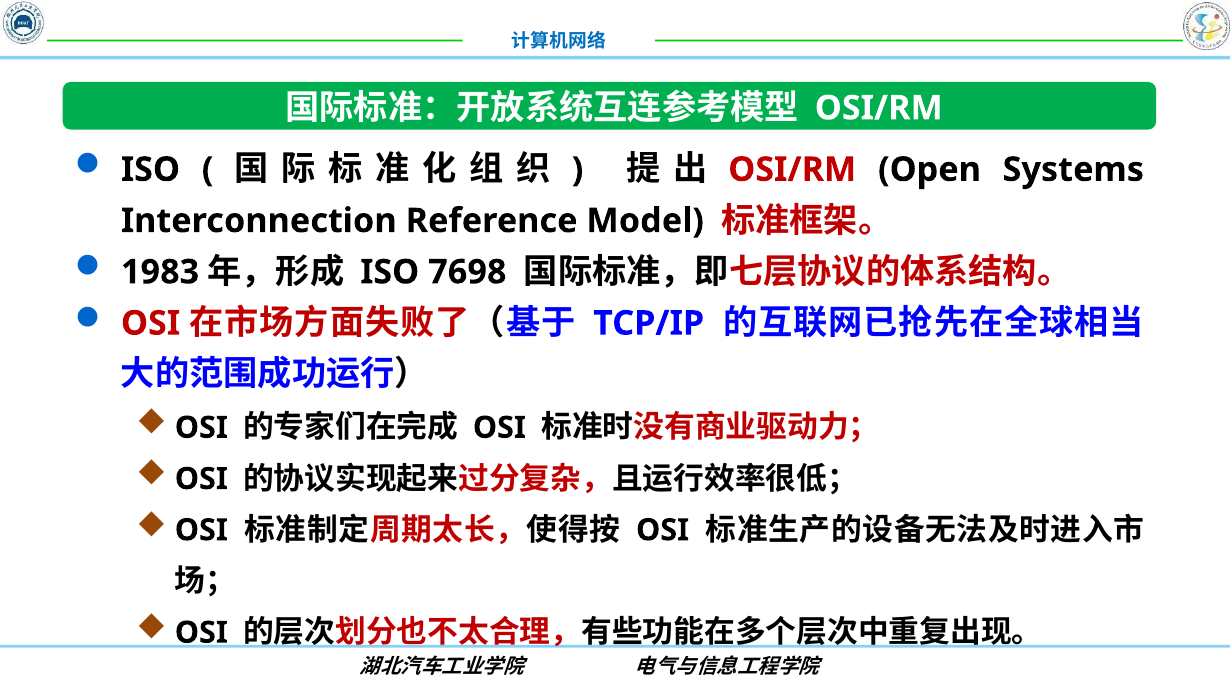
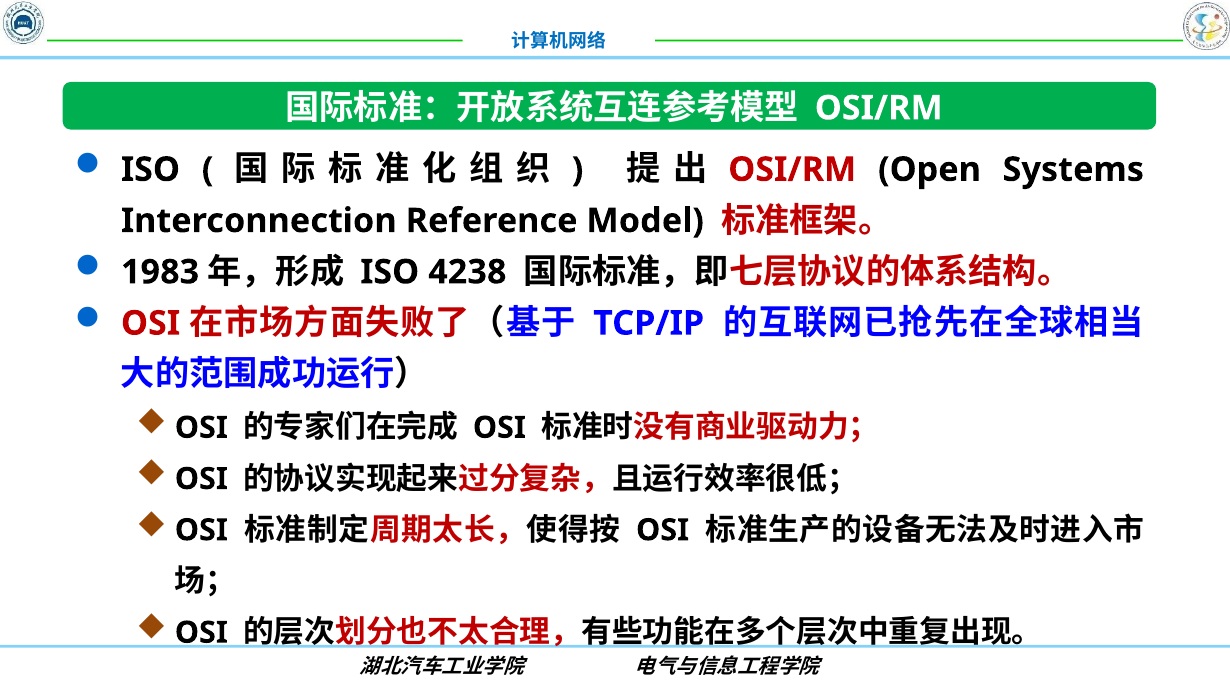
7698: 7698 -> 4238
